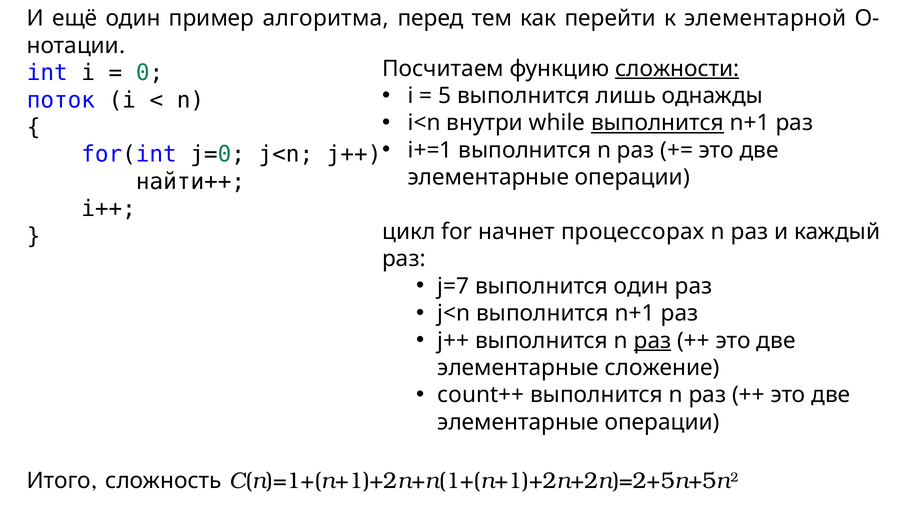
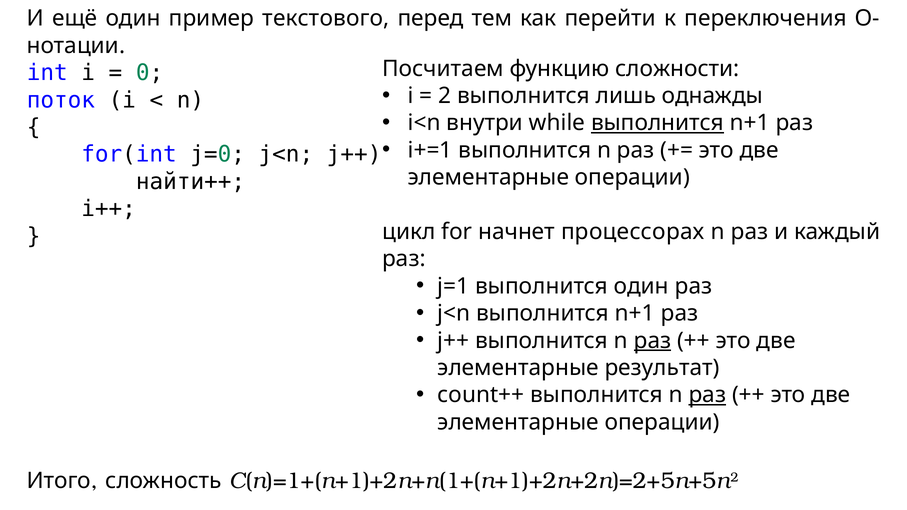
алгоритма: алгоритма -> текстового
элементарной: элементарной -> переключения
сложности underline: present -> none
5: 5 -> 2
j=7: j=7 -> j=1
сложение: сложение -> результат
раз at (707, 395) underline: none -> present
